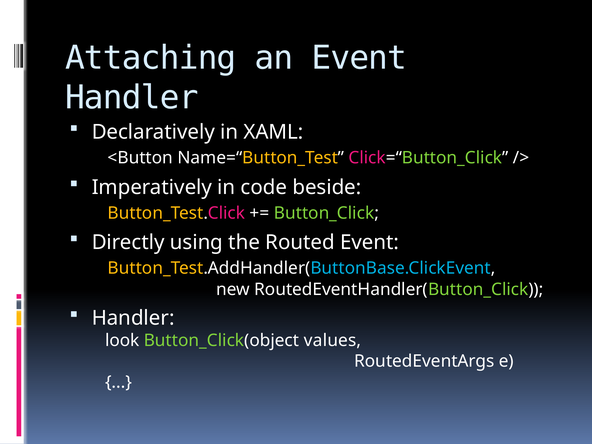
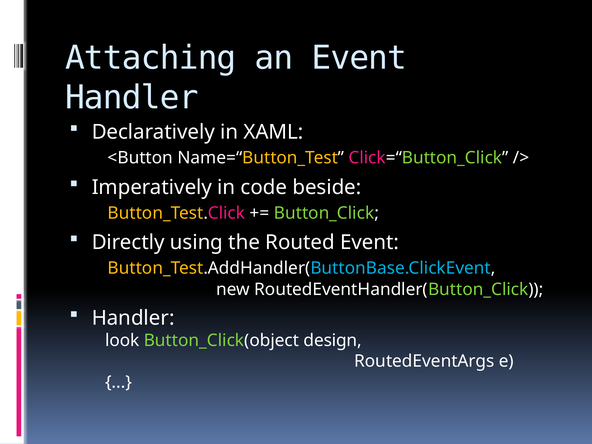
values: values -> design
